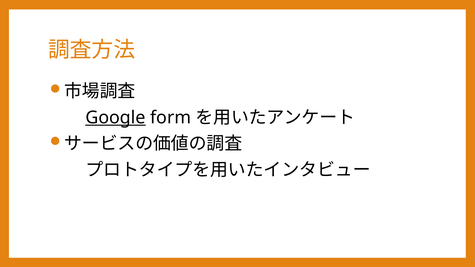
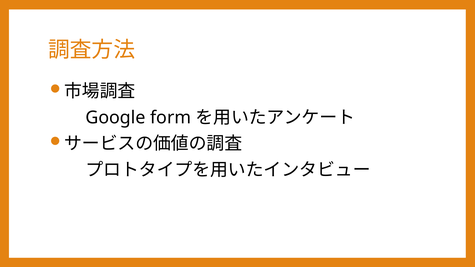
Google underline: present -> none
